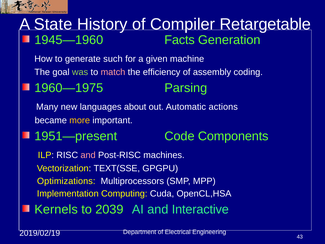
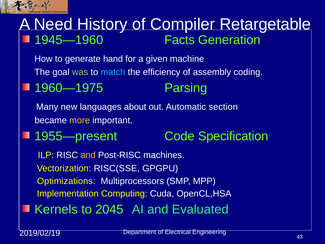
State: State -> Need
such: such -> hand
match colour: pink -> light blue
actions: actions -> section
1951—present: 1951—present -> 1955—present
Components: Components -> Specification
and at (88, 155) colour: pink -> yellow
TEXT(SSE: TEXT(SSE -> RISC(SSE
2039: 2039 -> 2045
Interactive: Interactive -> Evaluated
